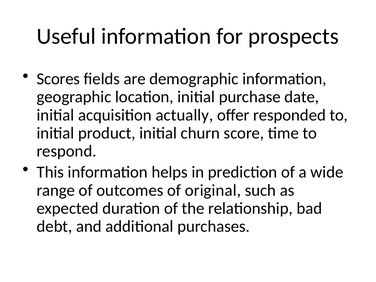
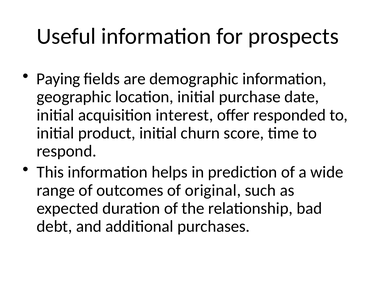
Scores: Scores -> Paying
actually: actually -> interest
